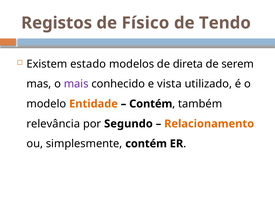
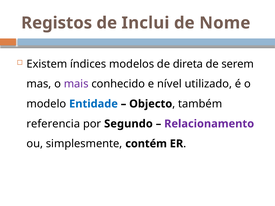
Físico: Físico -> Inclui
Tendo: Tendo -> Nome
estado: estado -> índices
vista: vista -> nível
Entidade colour: orange -> blue
Contém at (151, 104): Contém -> Objecto
relevância: relevância -> referencia
Relacionamento colour: orange -> purple
